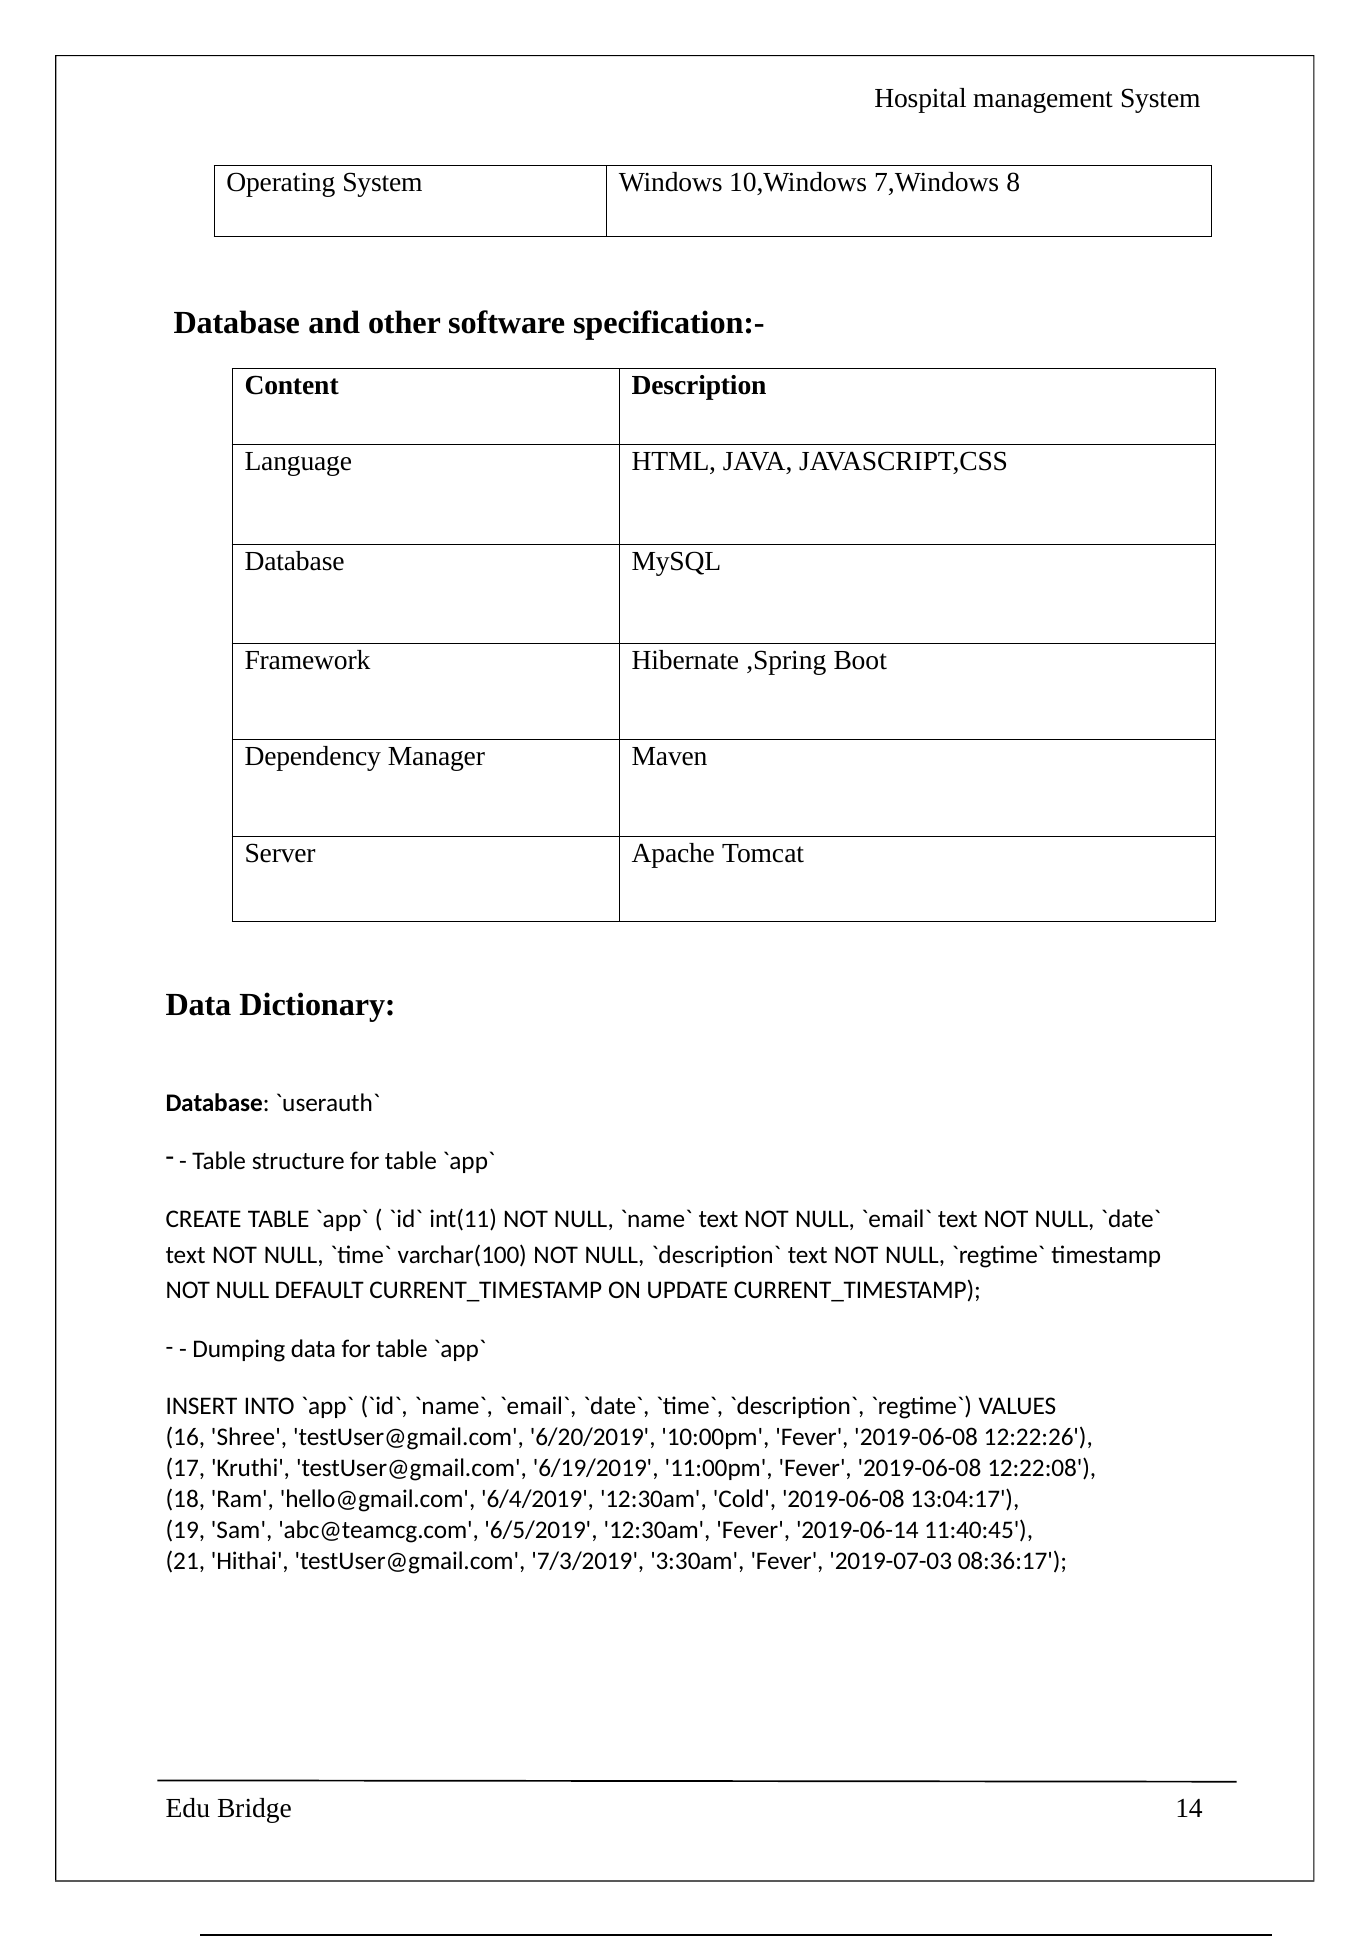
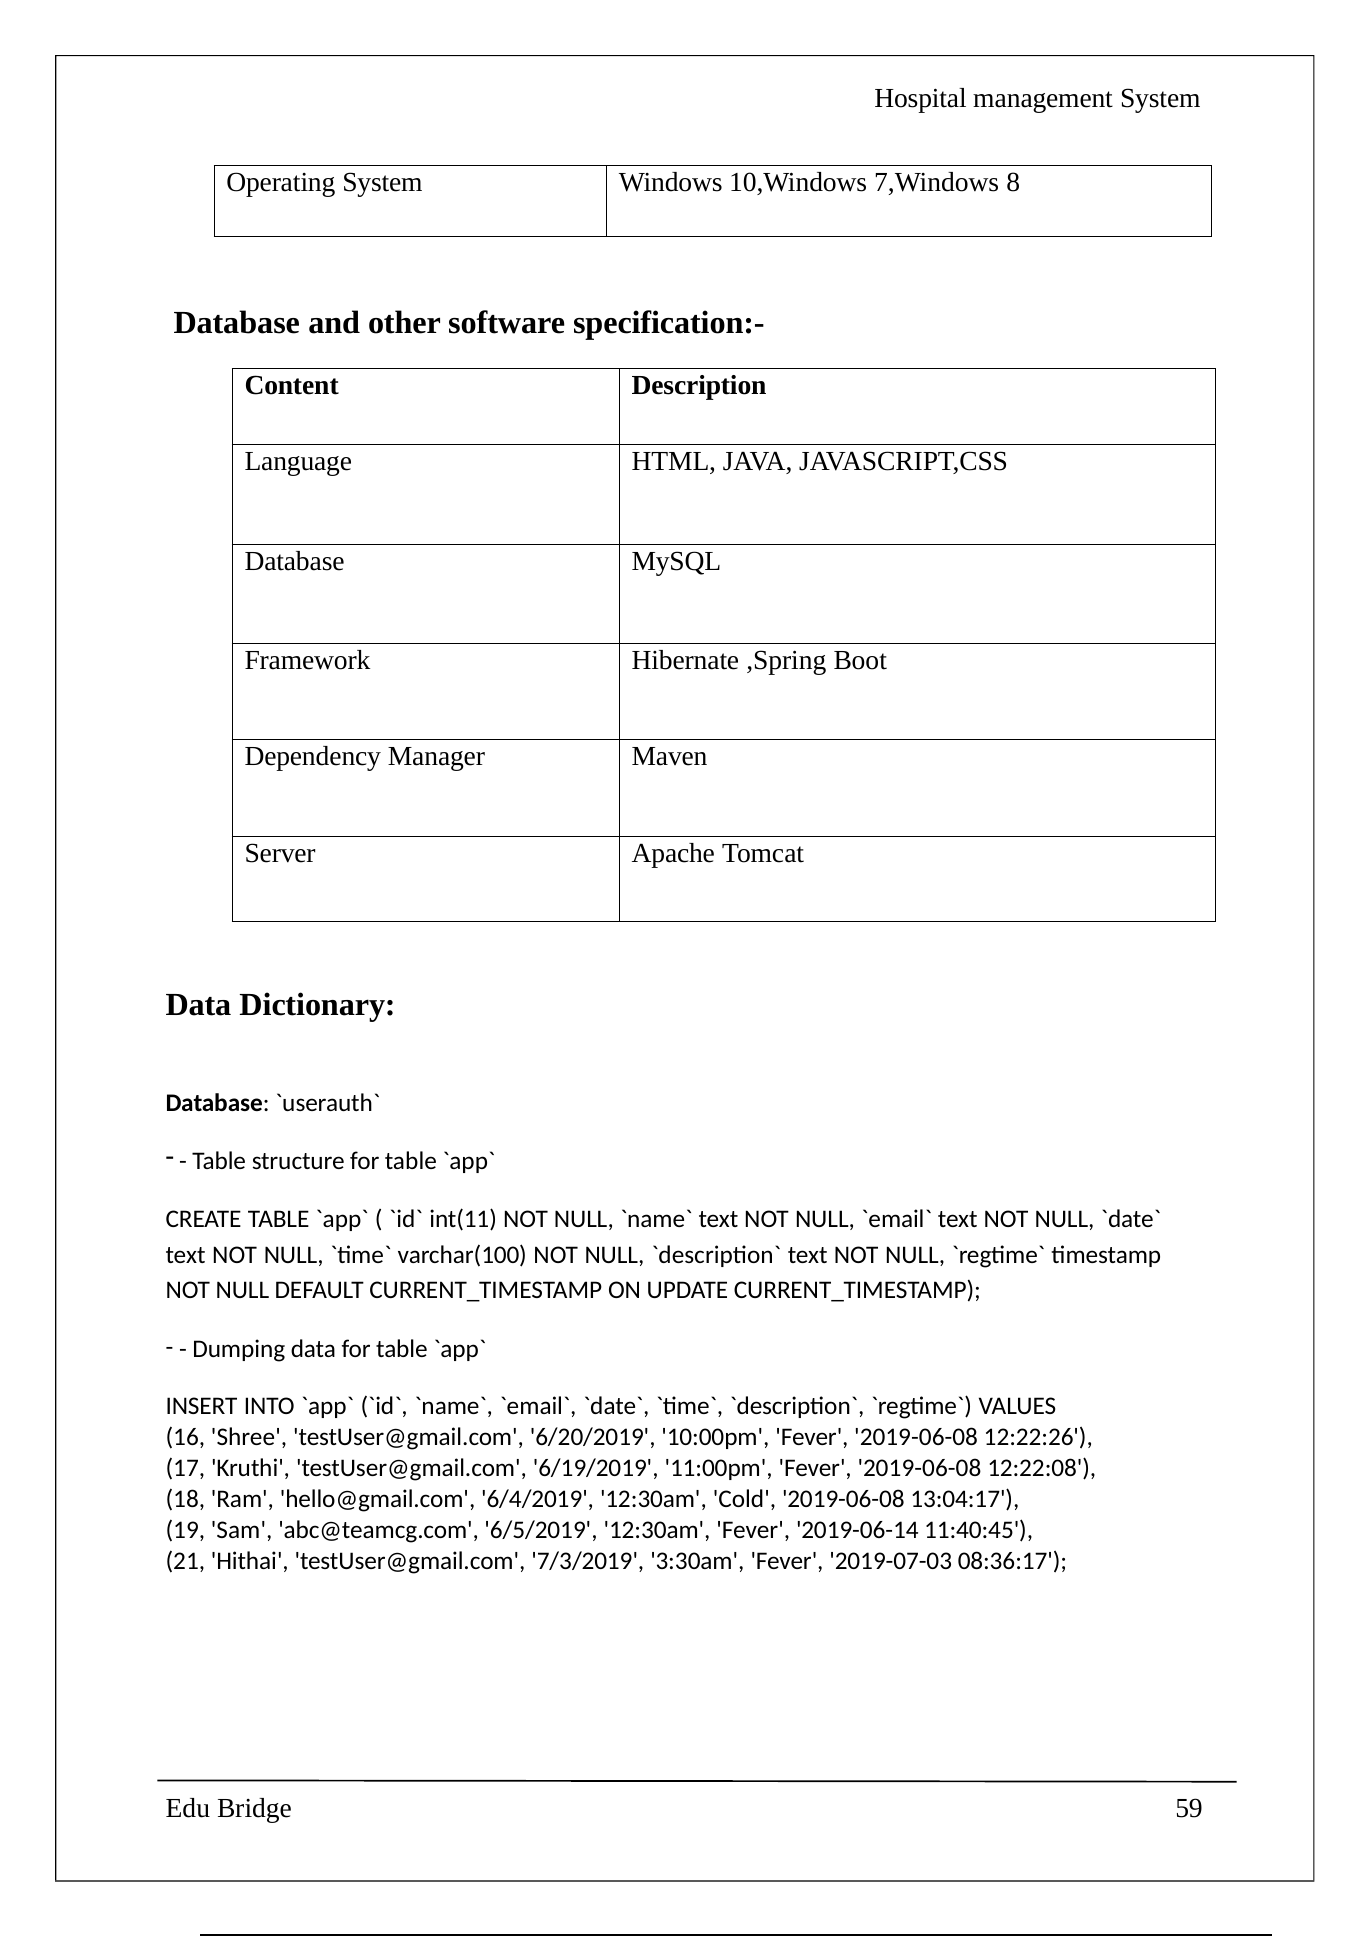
14: 14 -> 59
